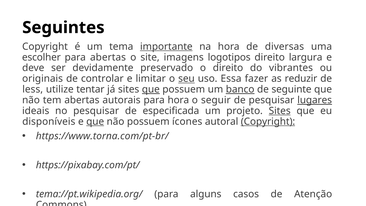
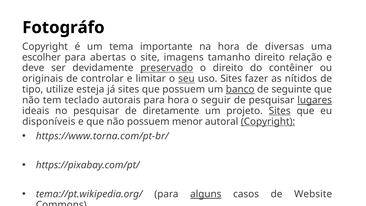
Seguintes: Seguintes -> Fotográfo
importante underline: present -> none
logotipos: logotipos -> tamanho
largura: largura -> relação
preservado underline: none -> present
vibrantes: vibrantes -> contêiner
uso Essa: Essa -> Sites
reduzir: reduzir -> nítidos
less: less -> tipo
tentar: tentar -> esteja
que at (151, 89) underline: present -> none
tem abertas: abertas -> teclado
especificada: especificada -> diretamente
que at (95, 121) underline: present -> none
ícones: ícones -> menor
alguns underline: none -> present
Atenção: Atenção -> Website
